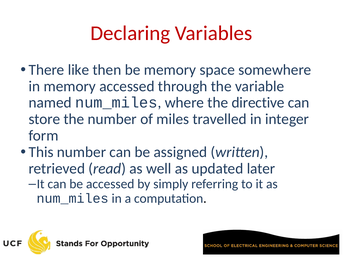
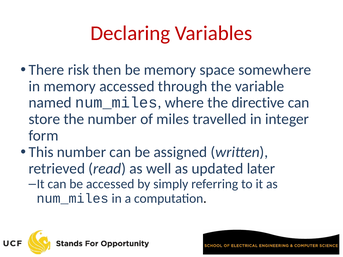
like: like -> risk
